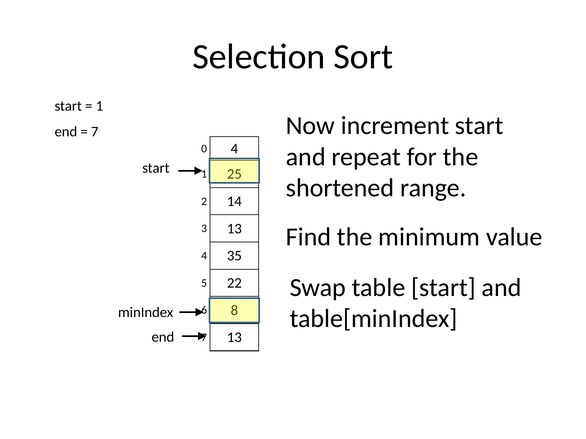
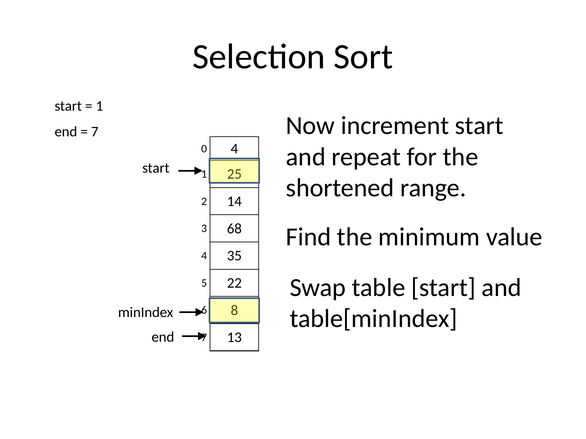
3 13: 13 -> 68
